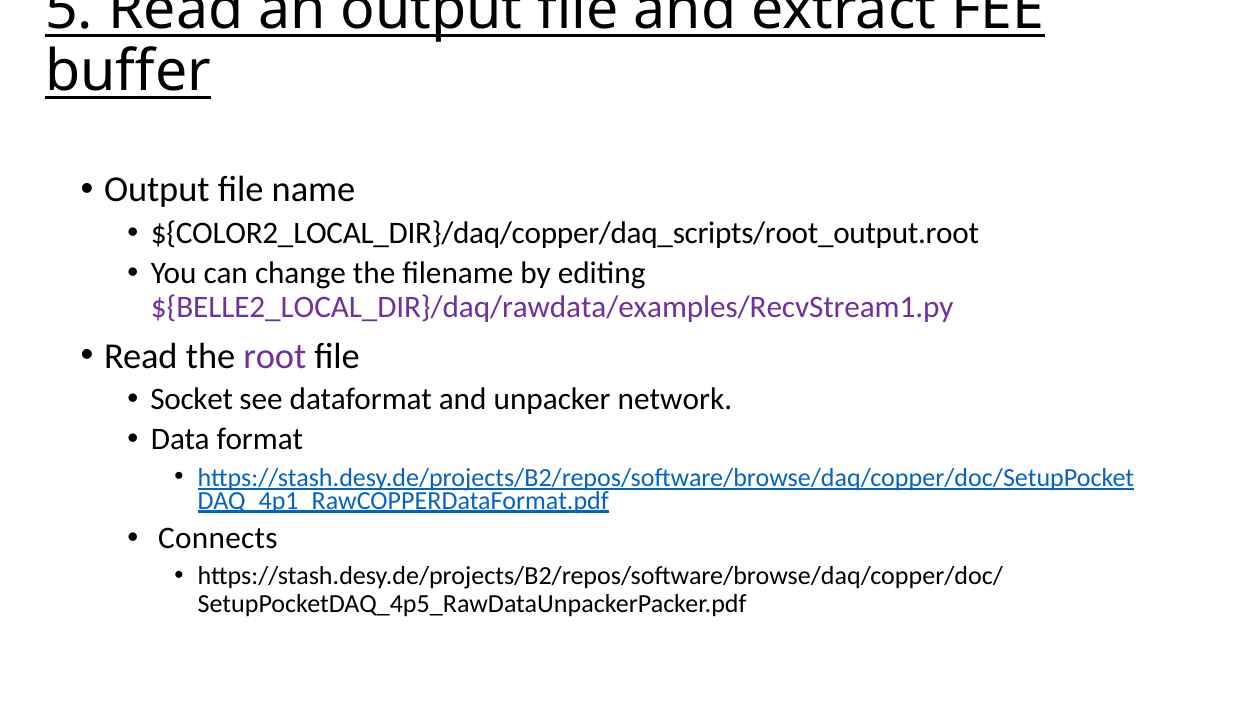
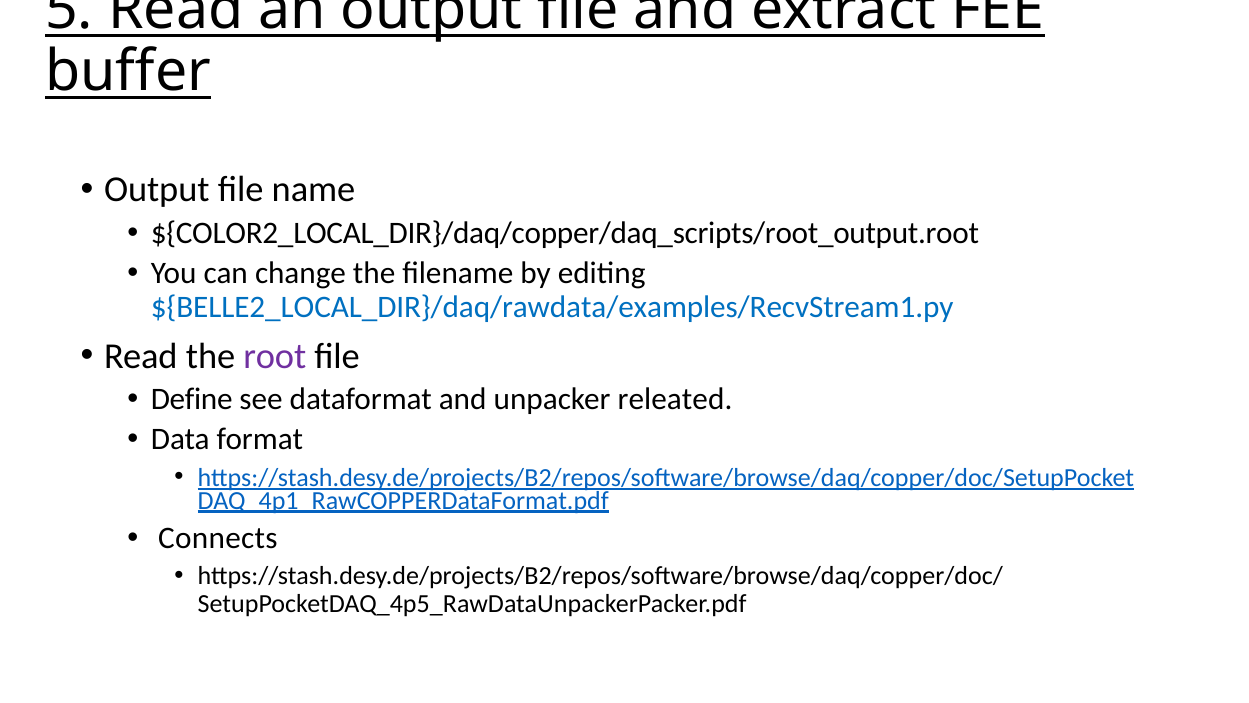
${BELLE2_LOCAL_DIR}/daq/rawdata/examples/RecvStream1.py colour: purple -> blue
Socket: Socket -> Define
network: network -> releated
